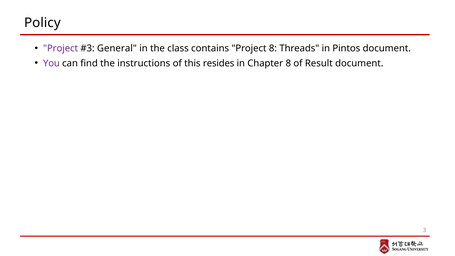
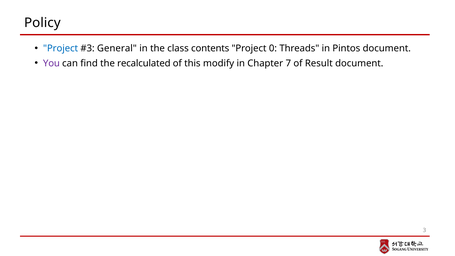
Project at (61, 48) colour: purple -> blue
contains: contains -> contents
Project 8: 8 -> 0
instructions: instructions -> recalculated
resides: resides -> modify
Chapter 8: 8 -> 7
